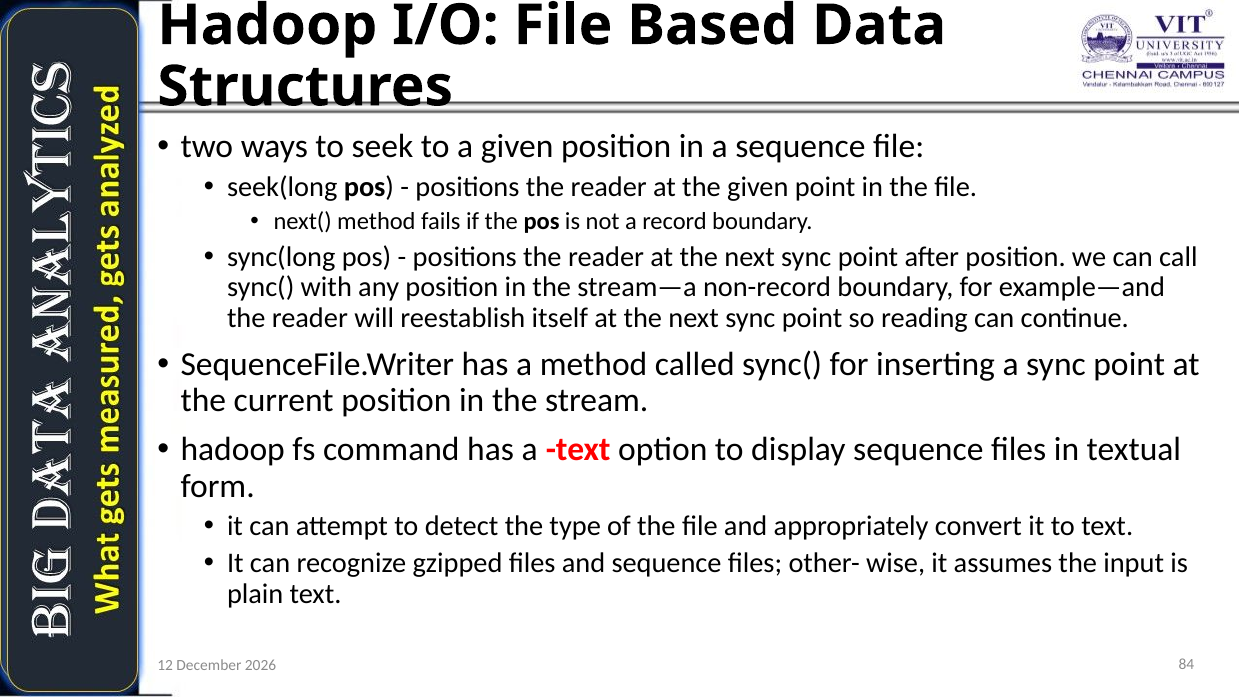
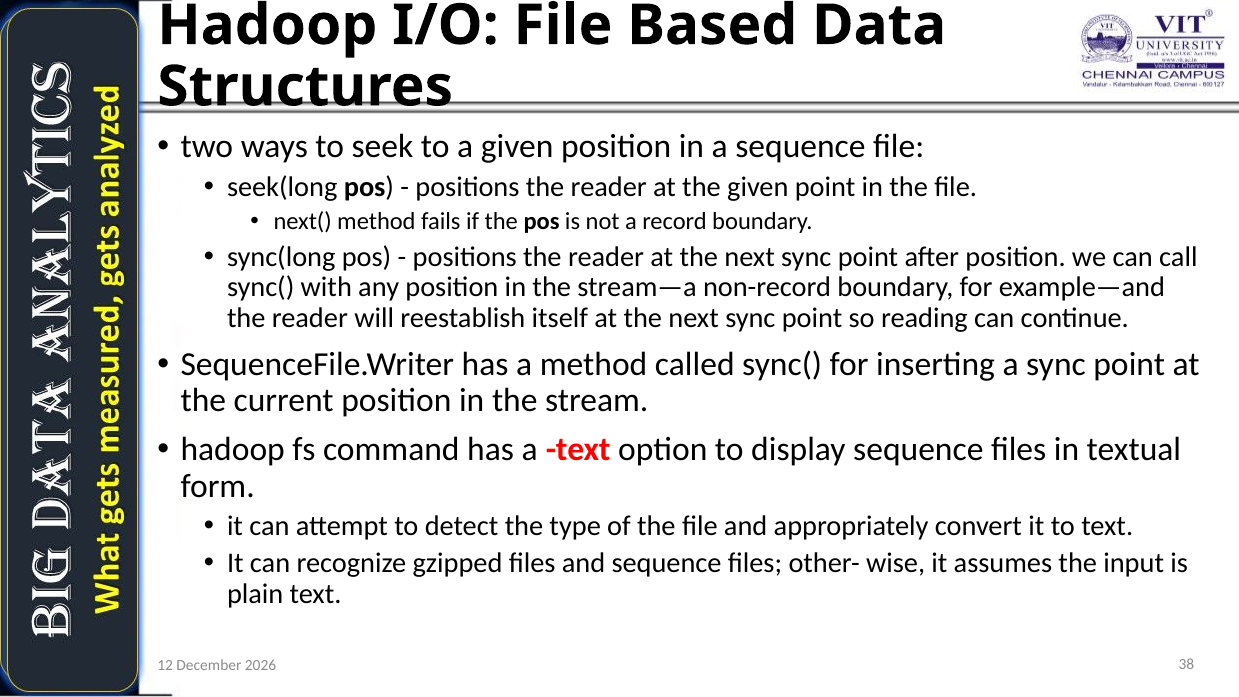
84: 84 -> 38
